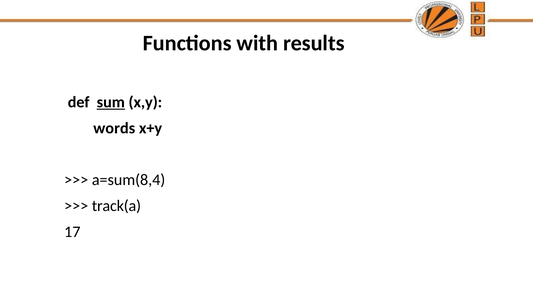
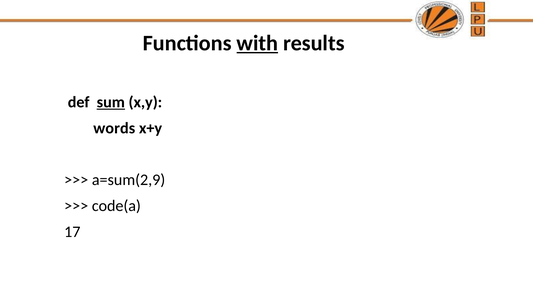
with underline: none -> present
a=sum(8,4: a=sum(8,4 -> a=sum(2,9
track(a: track(a -> code(a
